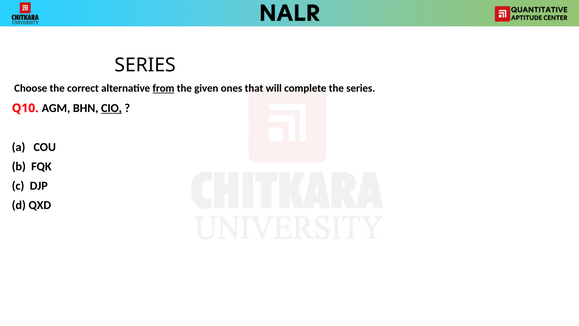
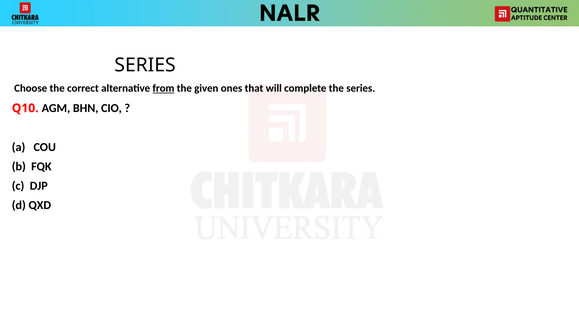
CIO underline: present -> none
